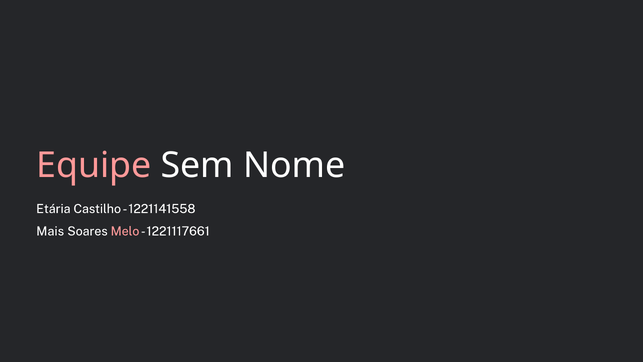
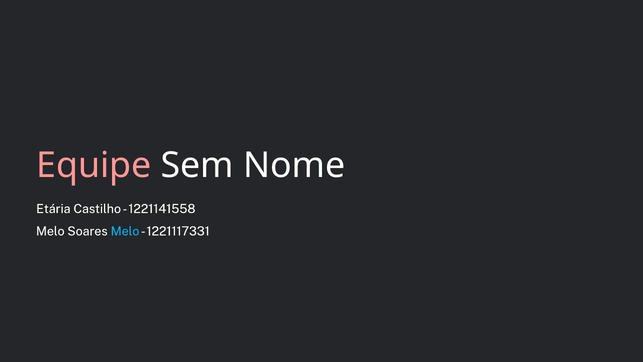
Mais at (50, 231): Mais -> Melo
Melo at (125, 231) colour: pink -> light blue
1221117661: 1221117661 -> 1221117331
